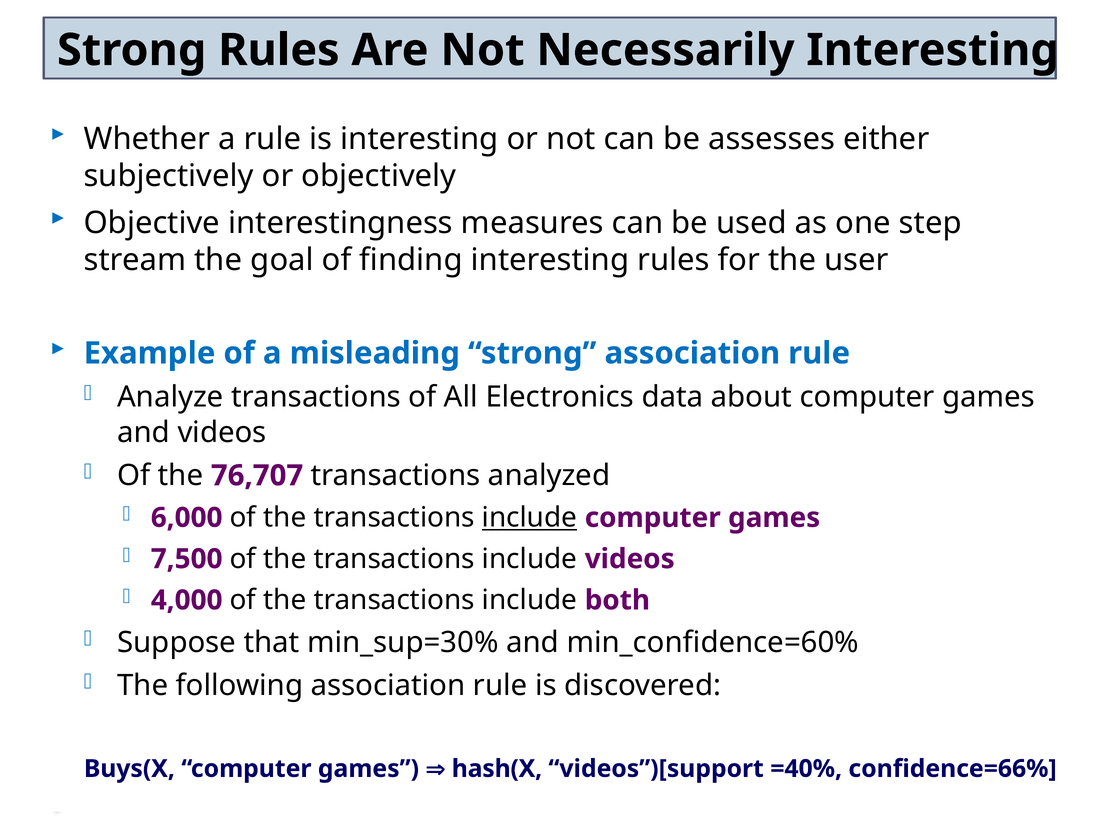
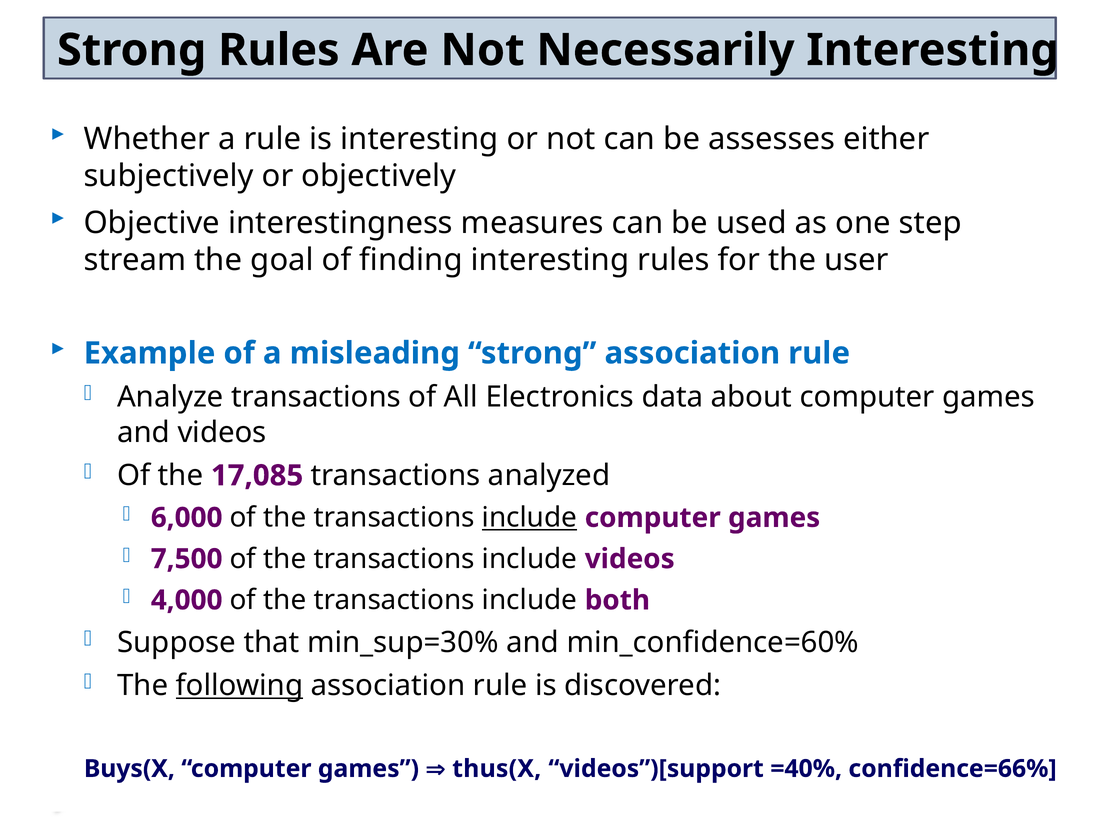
76,707: 76,707 -> 17,085
following underline: none -> present
hash(X: hash(X -> thus(X
